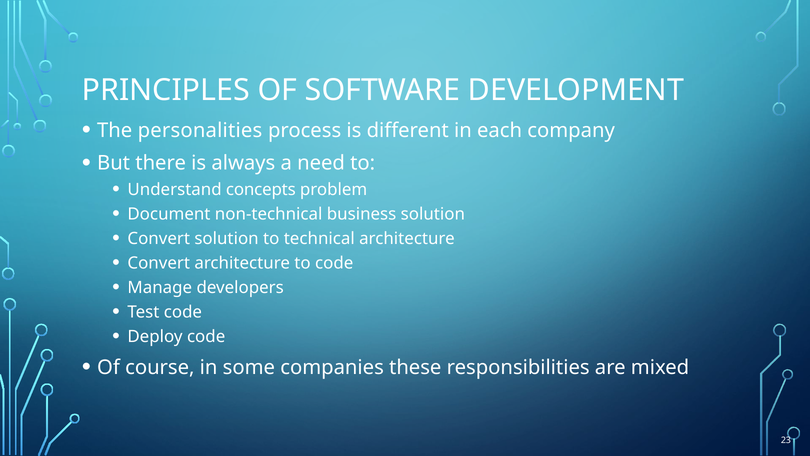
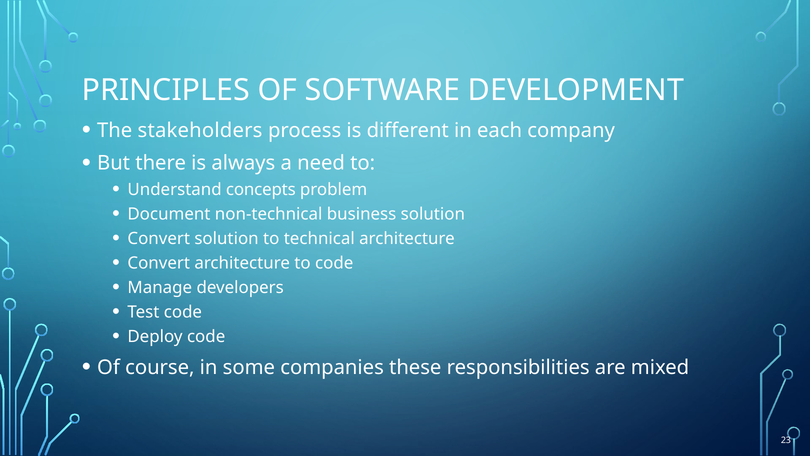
personalities: personalities -> stakeholders
